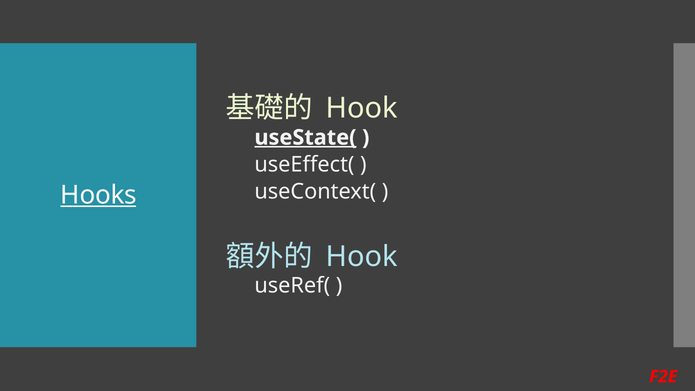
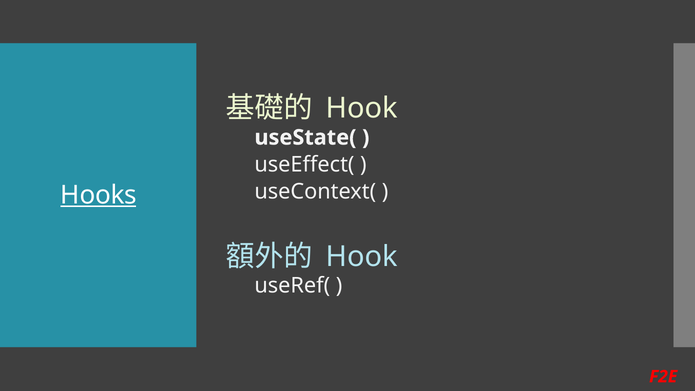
useState( underline: present -> none
